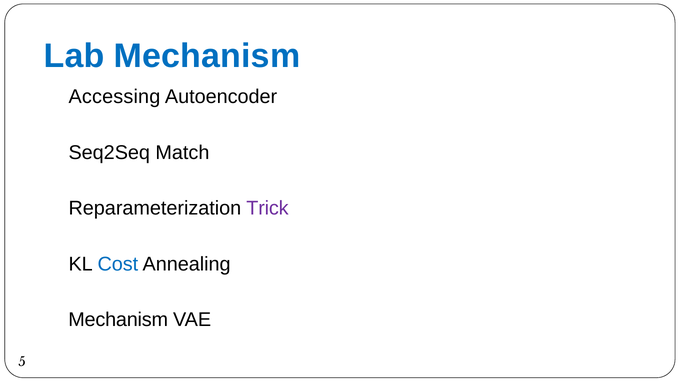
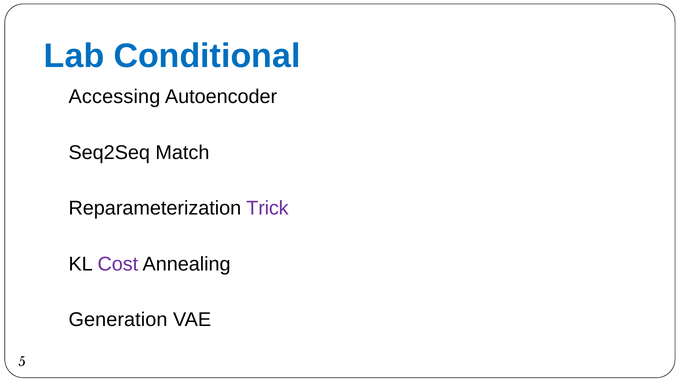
Lab Mechanism: Mechanism -> Conditional
Cost colour: blue -> purple
Mechanism at (118, 320): Mechanism -> Generation
